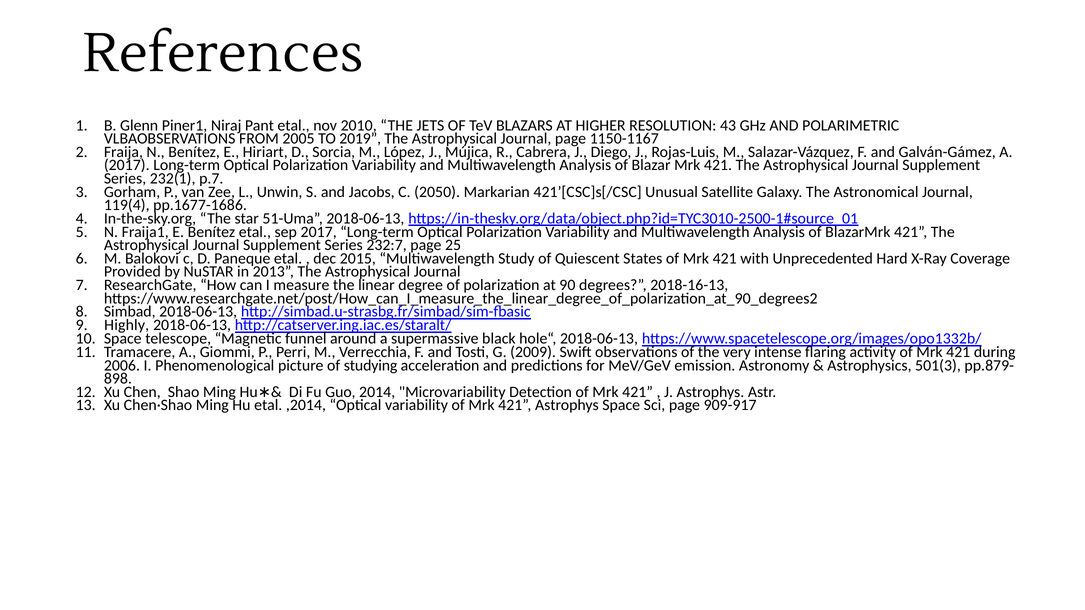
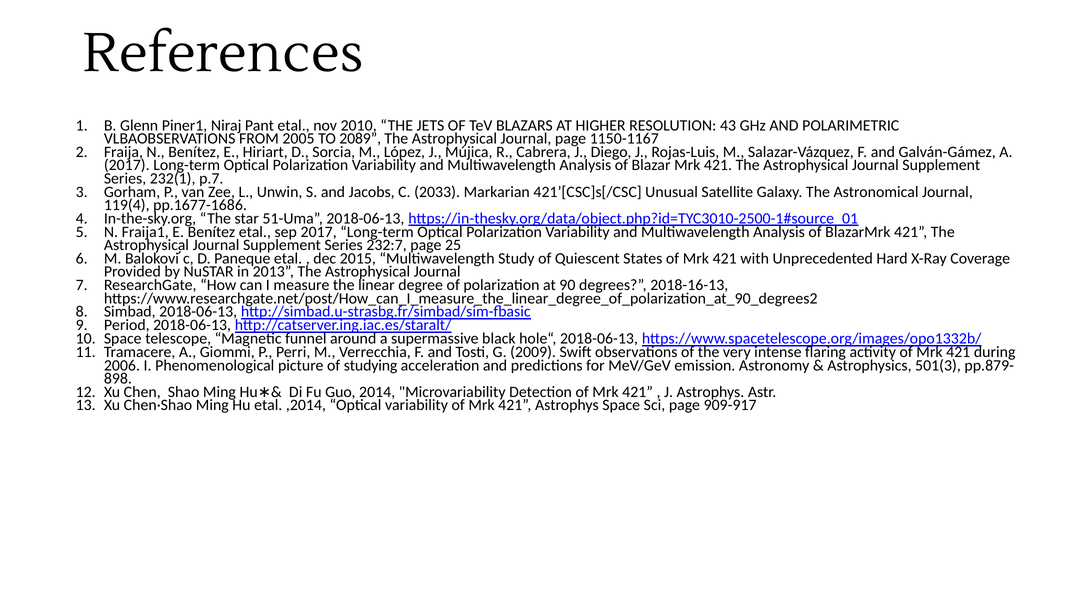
2019: 2019 -> 2089
2050: 2050 -> 2033
Highly: Highly -> Period
